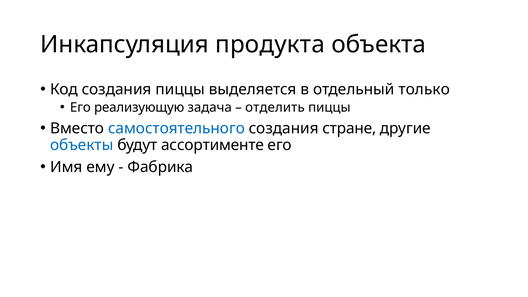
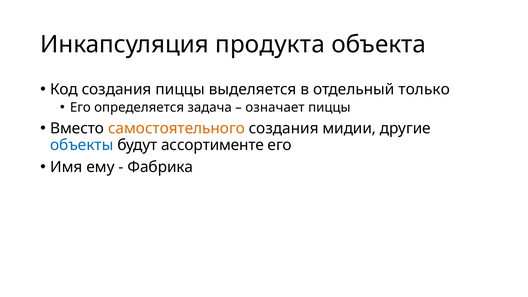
реализующую: реализующую -> определяется
отделить: отделить -> означает
самостоятельного colour: blue -> orange
стране: стране -> мидии
